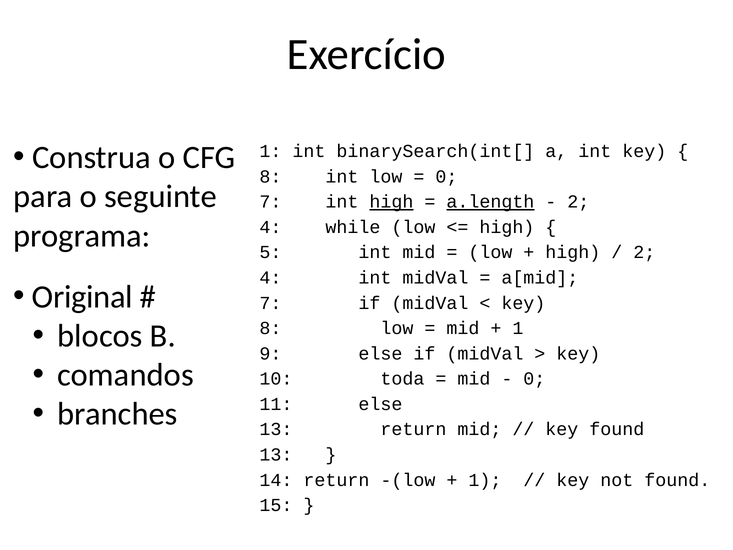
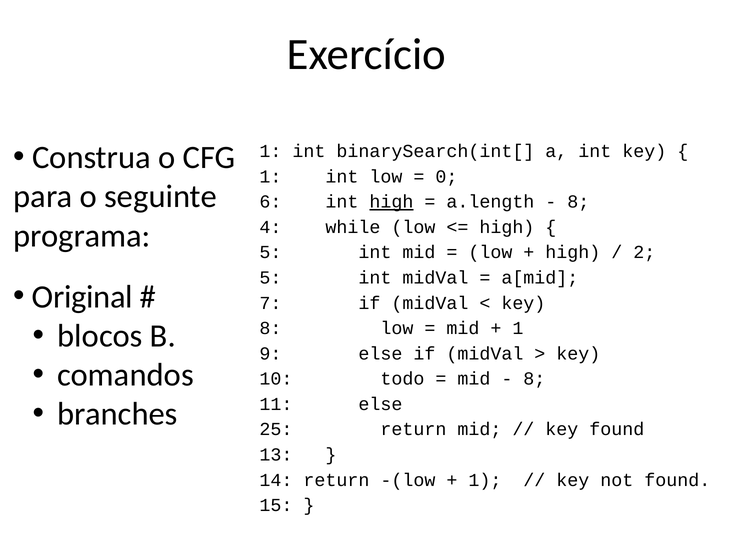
8 at (270, 176): 8 -> 1
7 at (270, 202): 7 -> 6
a.length underline: present -> none
2 at (578, 202): 2 -> 8
4 at (270, 278): 4 -> 5
toda: toda -> todo
0 at (534, 379): 0 -> 8
13 at (276, 429): 13 -> 25
